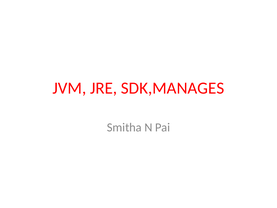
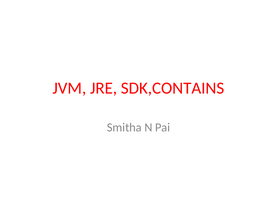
SDK,MANAGES: SDK,MANAGES -> SDK,CONTAINS
